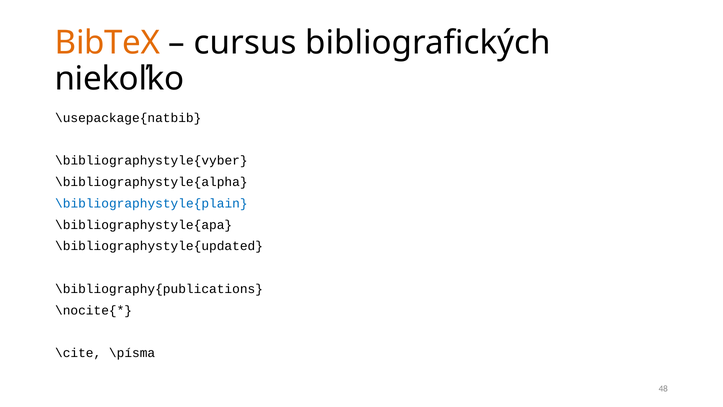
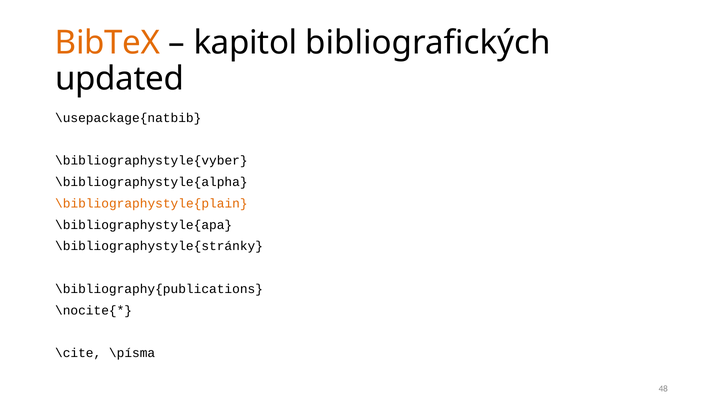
cursus: cursus -> kapitol
niekoľko: niekoľko -> updated
\bibliographystyle{plain colour: blue -> orange
\bibliographystyle{updated: \bibliographystyle{updated -> \bibliographystyle{stránky
